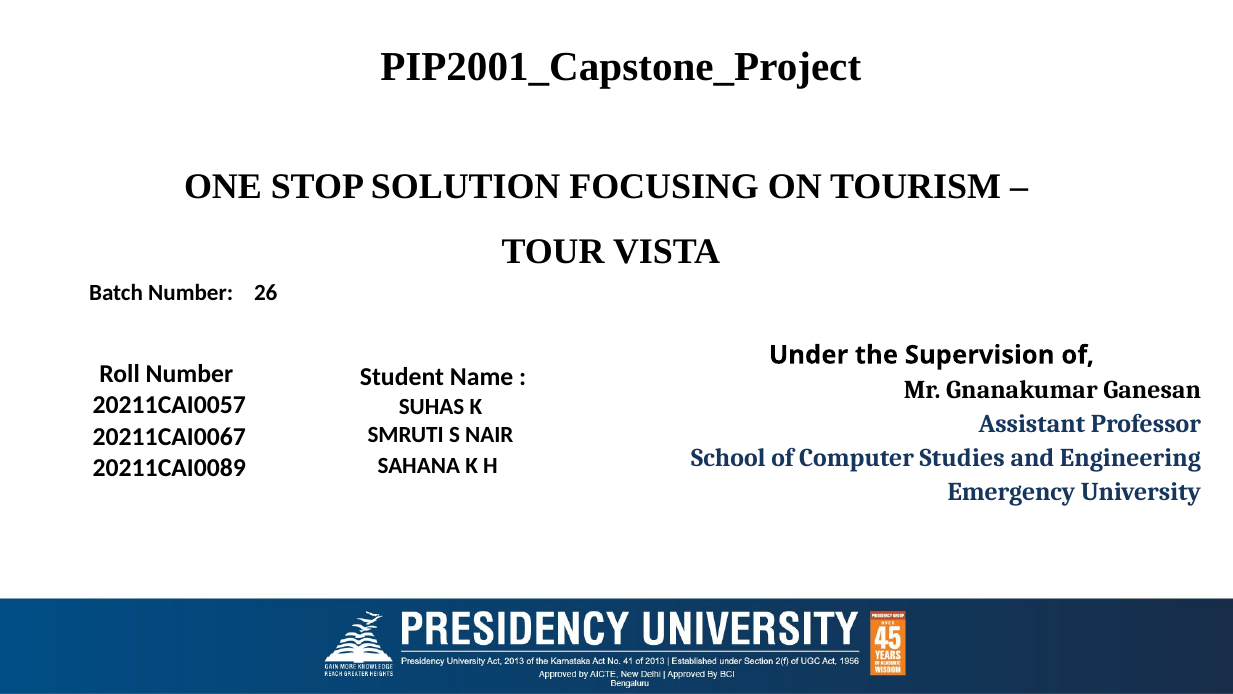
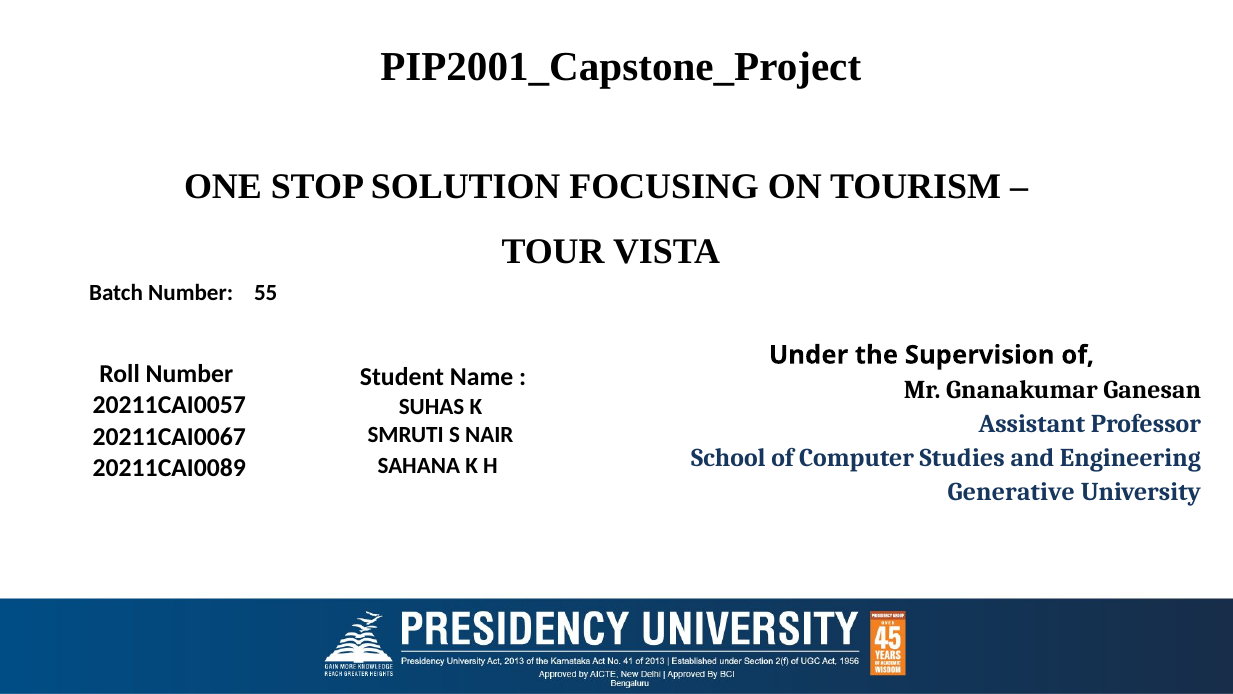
26: 26 -> 55
Emergency: Emergency -> Generative
